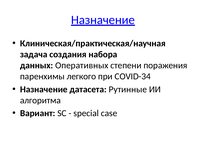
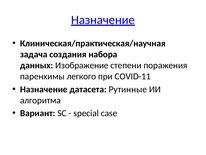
Оперативных: Оперативных -> Изображение
COVID-34: COVID-34 -> COVID-11
